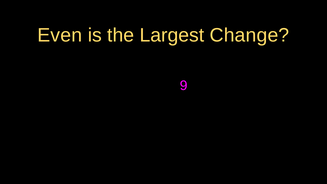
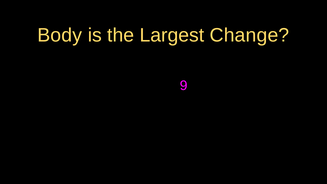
Even: Even -> Body
